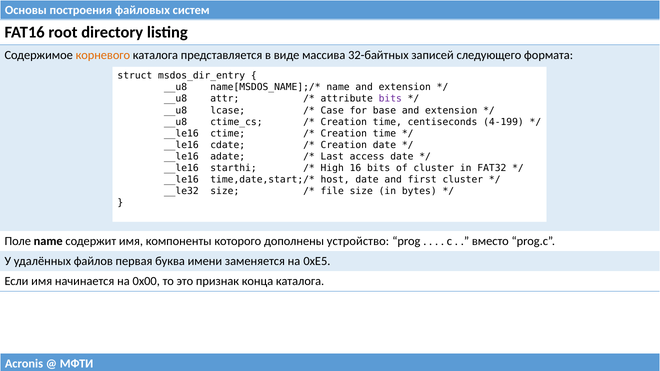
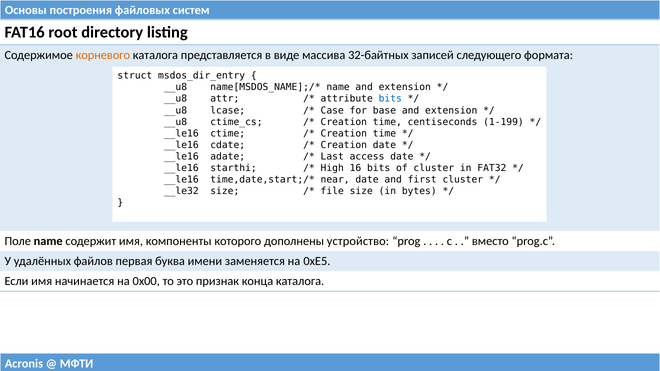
bits at (390, 99) colour: purple -> blue
4-199: 4-199 -> 1-199
host: host -> near
